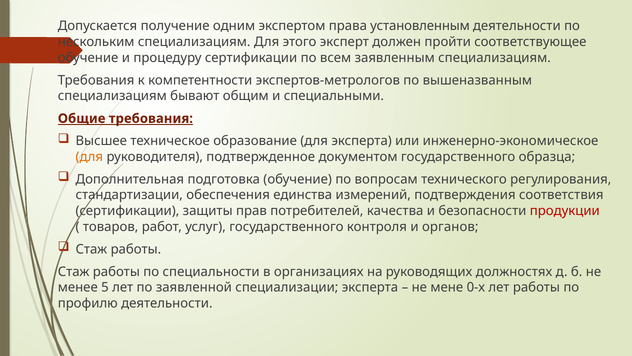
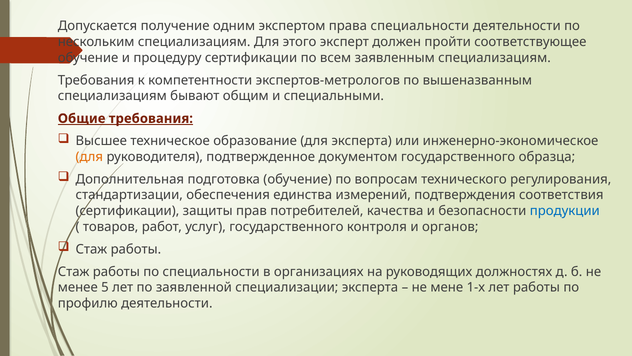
права установленным: установленным -> специальности
продукции colour: red -> blue
0-х: 0-х -> 1-х
